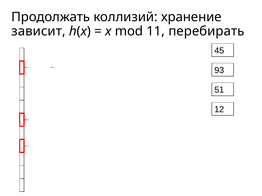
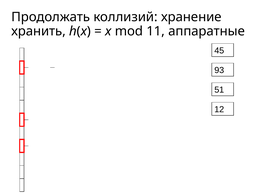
зависит: зависит -> хранить
перебирать: перебирать -> аппаратные
